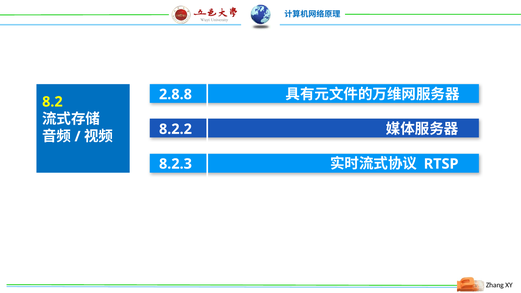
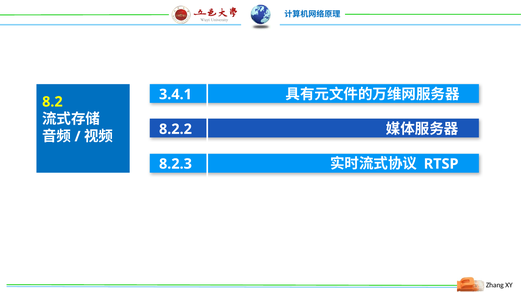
2.8.8: 2.8.8 -> 3.4.1
